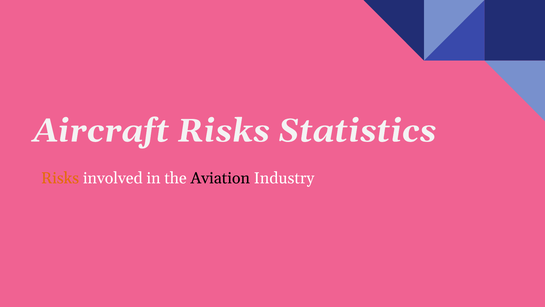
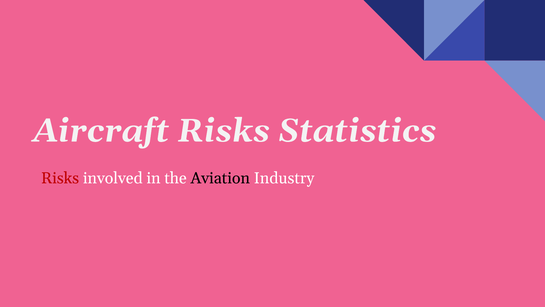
Risks at (60, 178) colour: orange -> red
